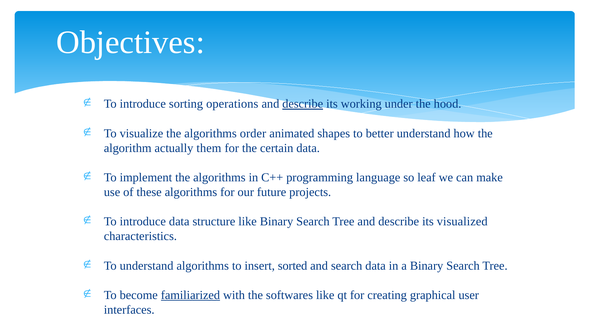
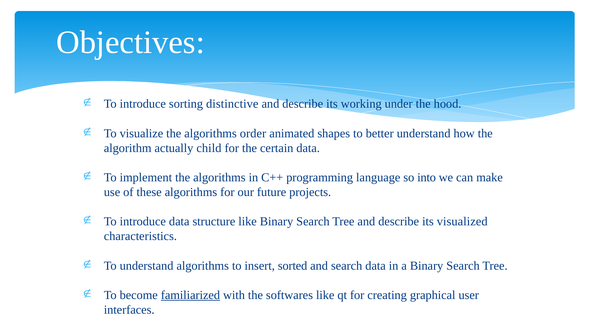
operations: operations -> distinctive
describe at (303, 104) underline: present -> none
them: them -> child
leaf: leaf -> into
